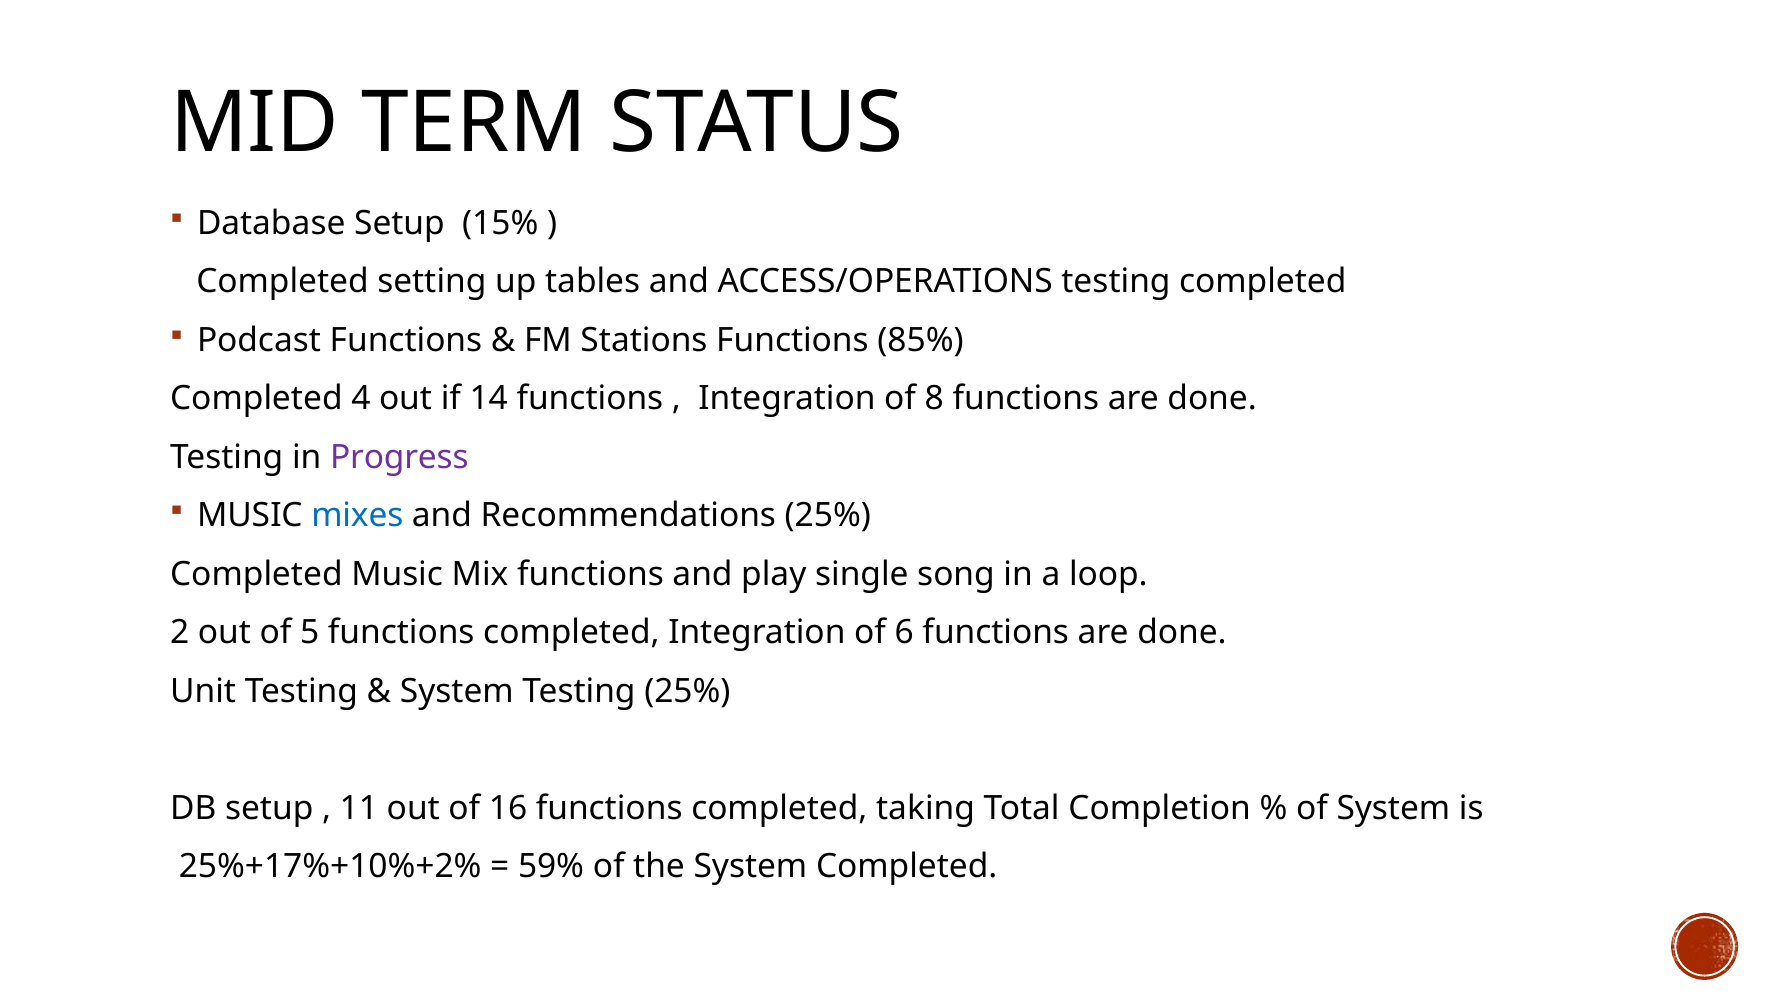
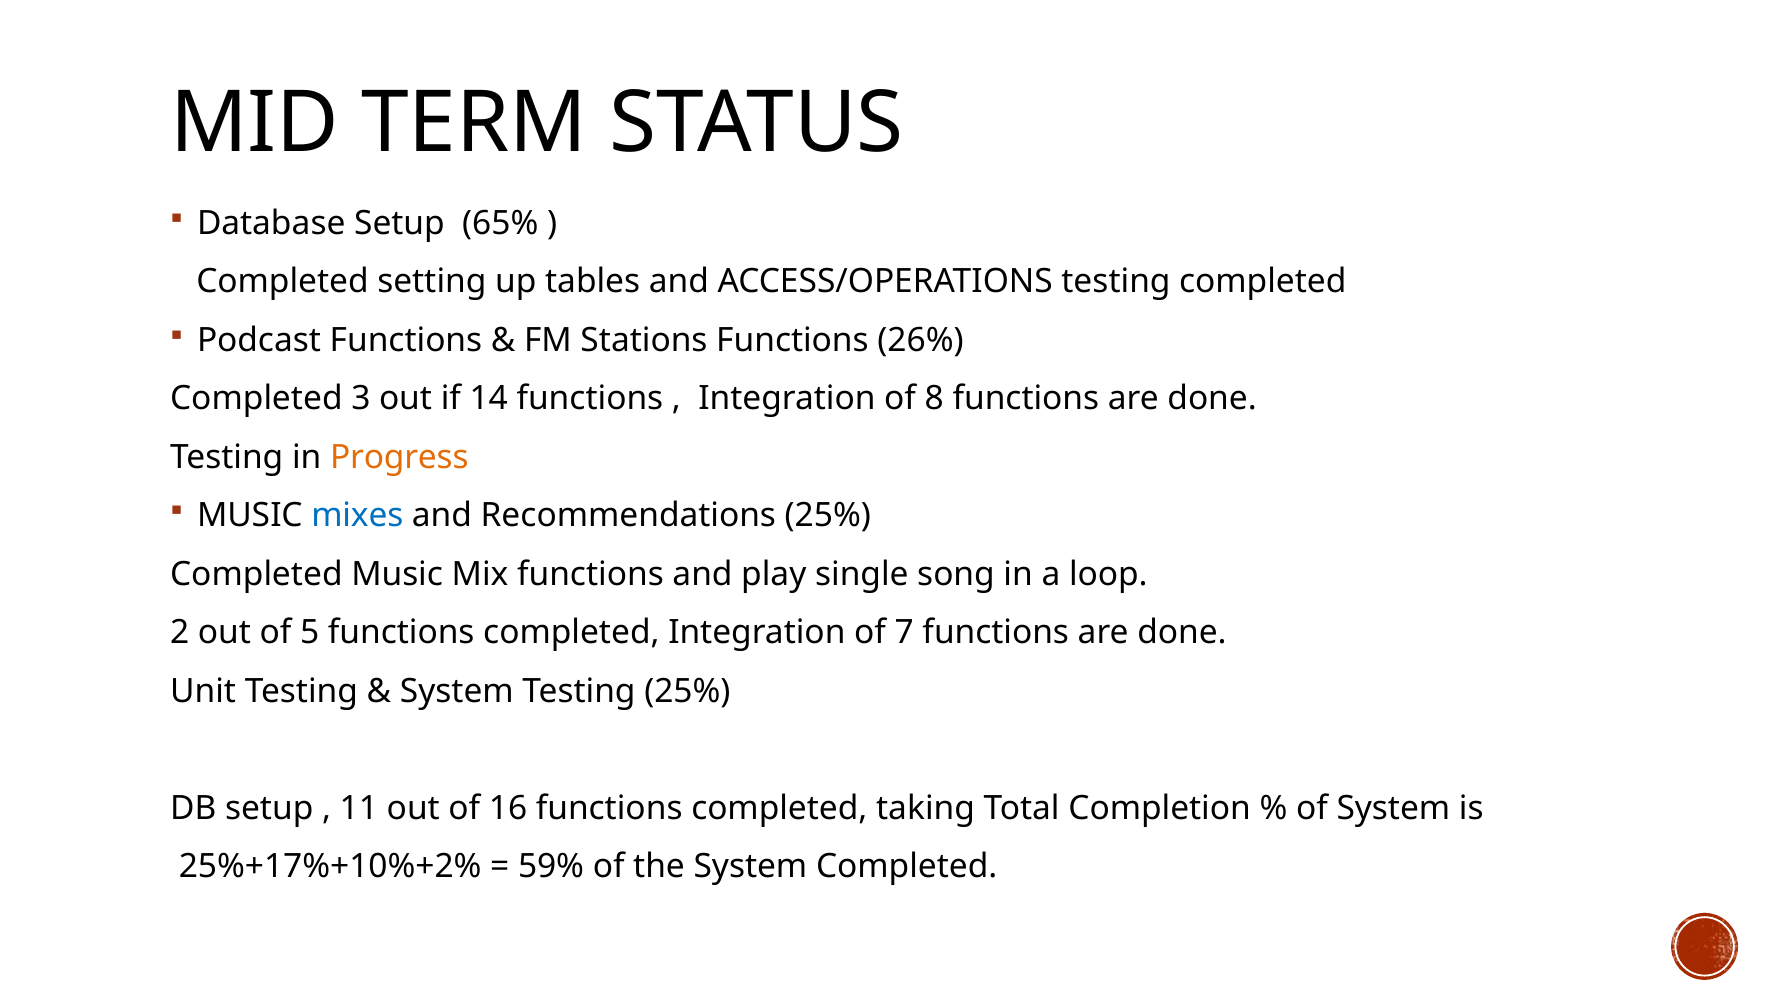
15%: 15% -> 65%
85%: 85% -> 26%
4: 4 -> 3
Progress colour: purple -> orange
6: 6 -> 7
